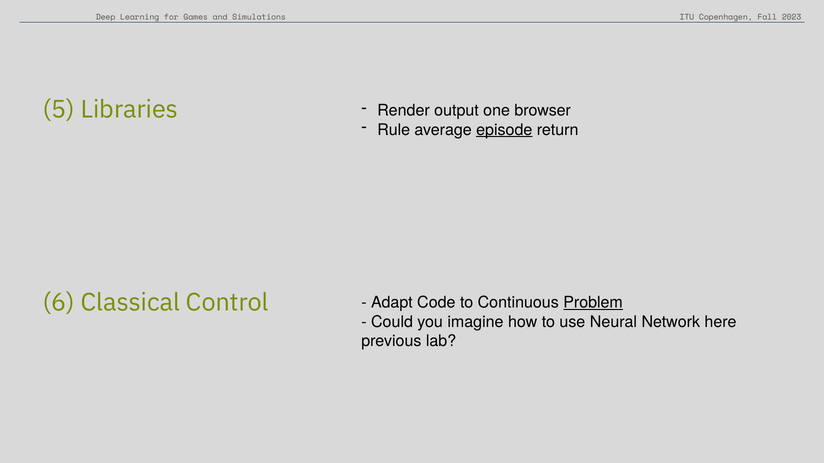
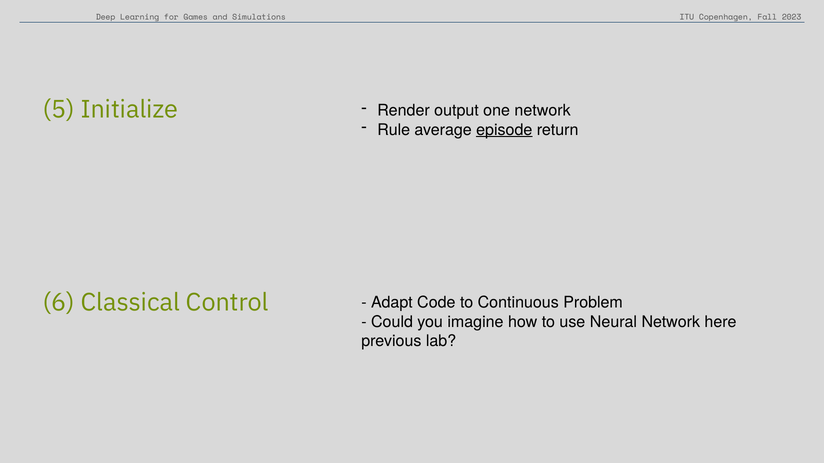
Libraries: Libraries -> Initialize
one browser: browser -> network
Problem underline: present -> none
